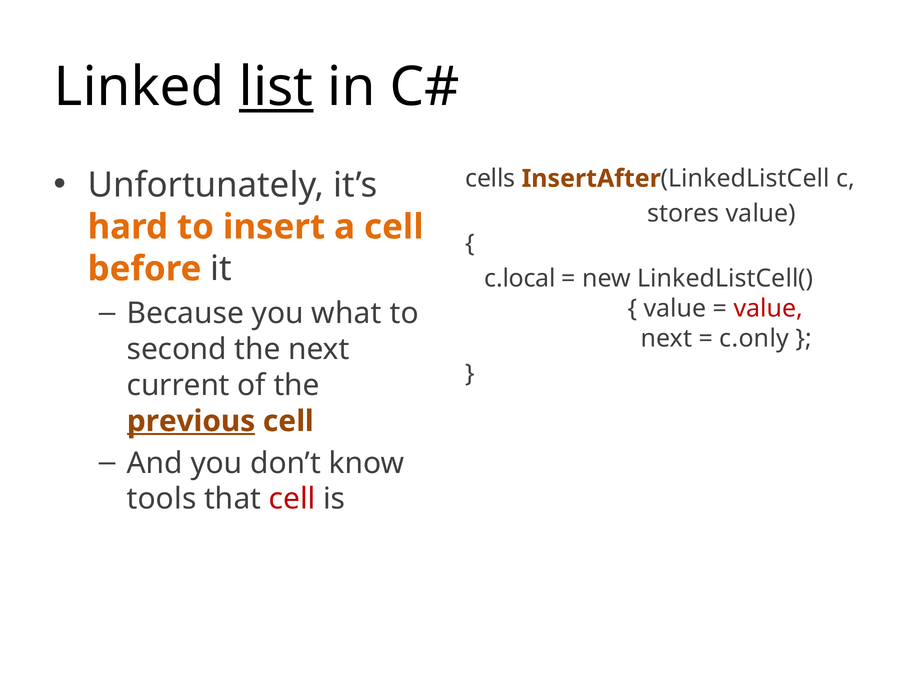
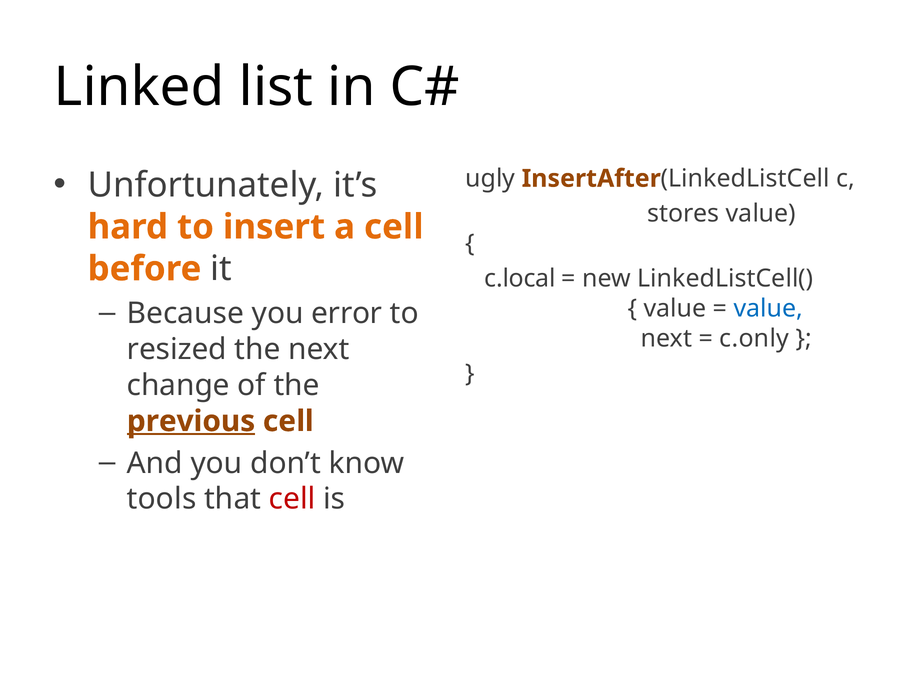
list underline: present -> none
cells: cells -> ugly
what: what -> error
value at (768, 308) colour: red -> blue
second: second -> resized
current: current -> change
